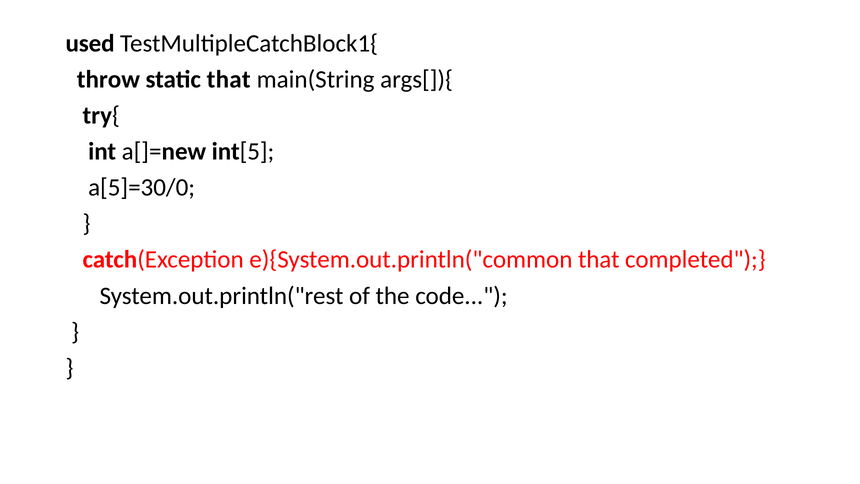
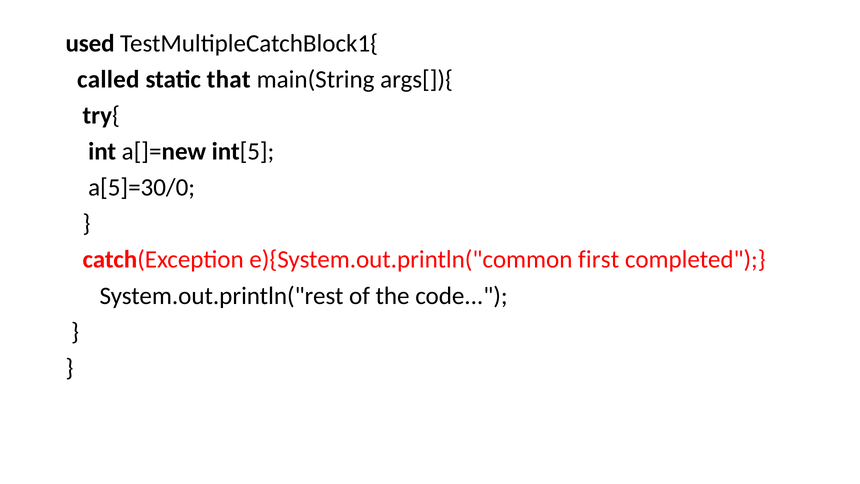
throw: throw -> called
e){System.out.println("common that: that -> first
